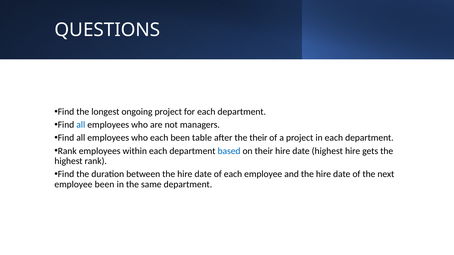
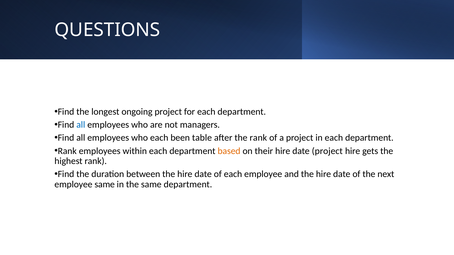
the their: their -> rank
based colour: blue -> orange
date highest: highest -> project
employee been: been -> same
